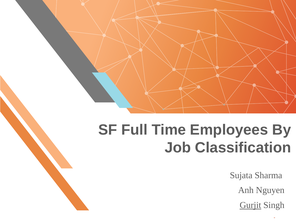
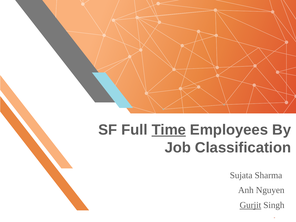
Time underline: none -> present
